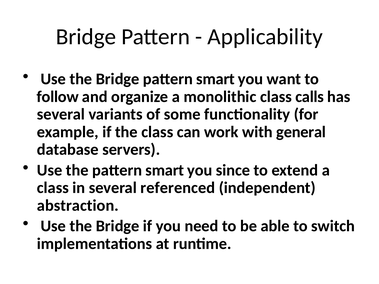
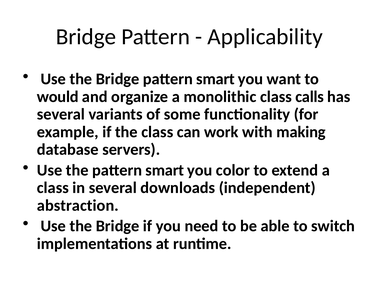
follow: follow -> would
general: general -> making
since: since -> color
referenced: referenced -> downloads
